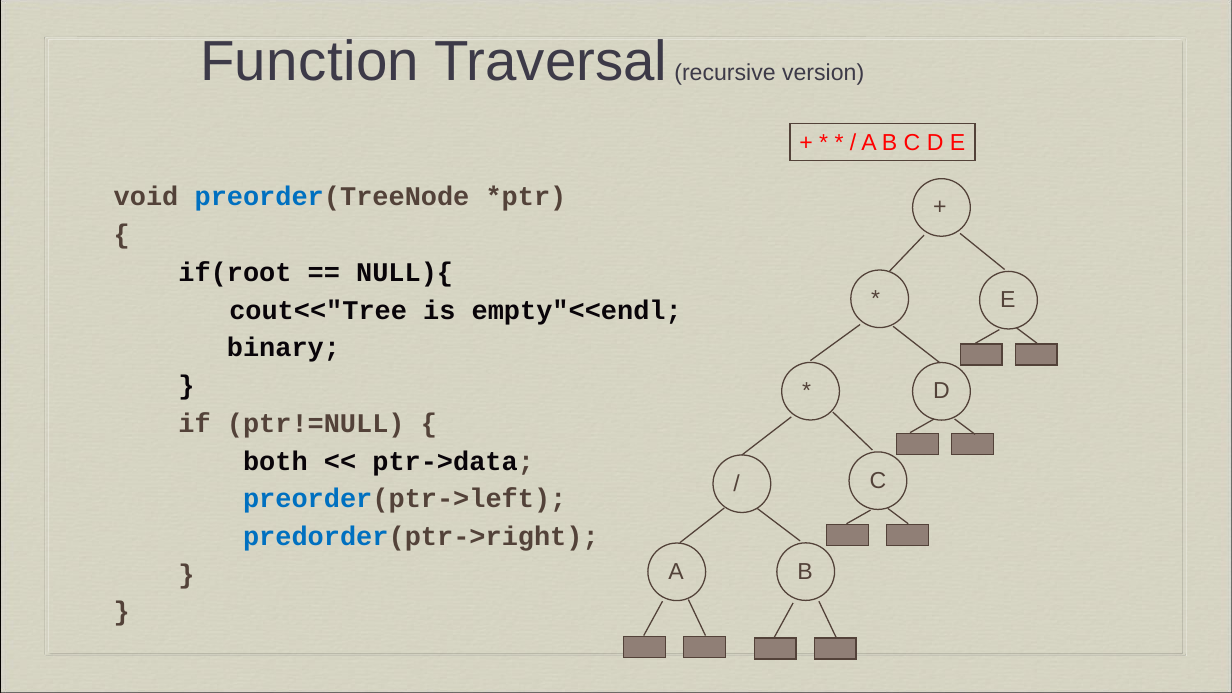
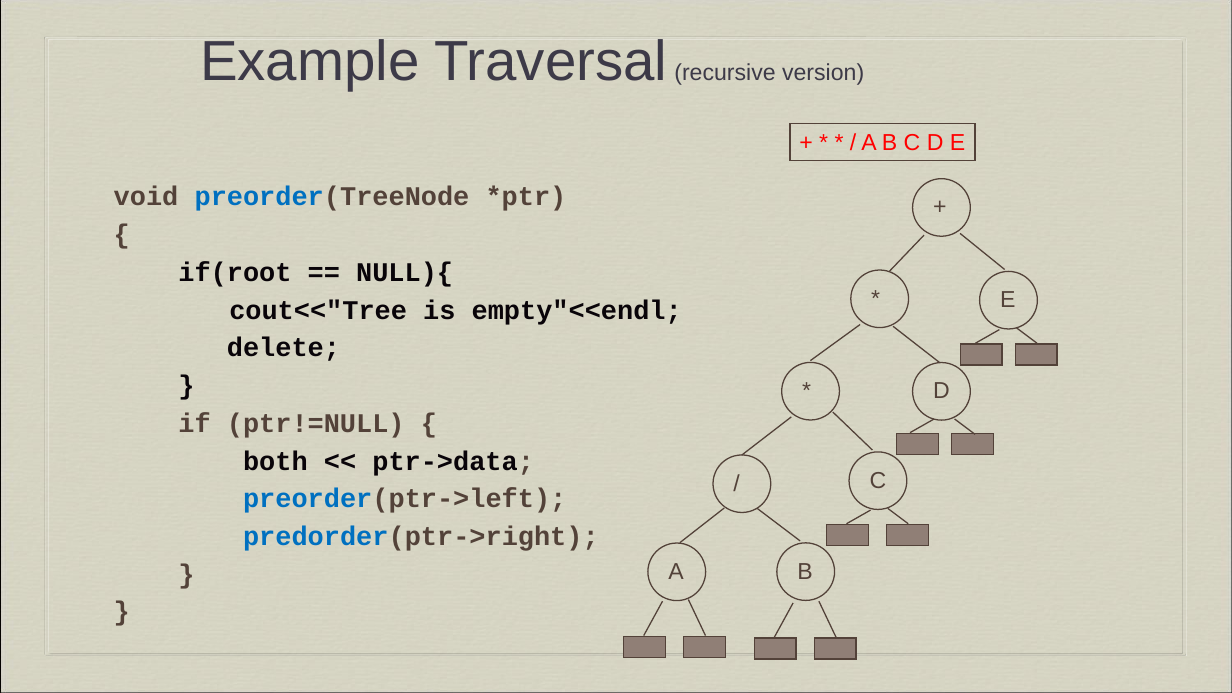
Function: Function -> Example
binary: binary -> delete
